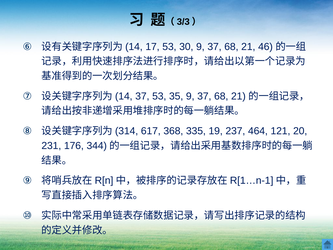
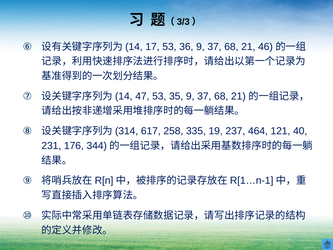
30: 30 -> 36
37 at (142, 96): 37 -> 47
368: 368 -> 258
20: 20 -> 40
